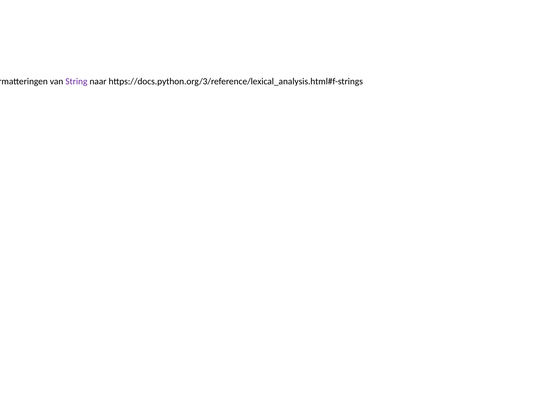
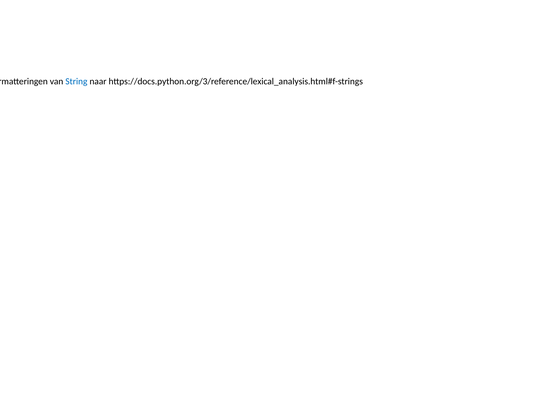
String colour: purple -> blue
